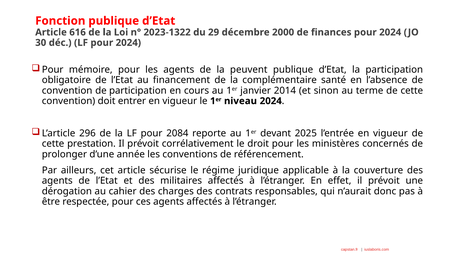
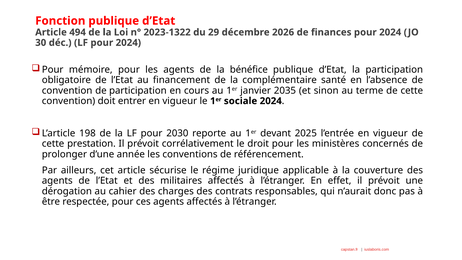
616: 616 -> 494
2000: 2000 -> 2026
peuvent: peuvent -> bénéfice
2014: 2014 -> 2035
niveau: niveau -> sociale
296: 296 -> 198
2084: 2084 -> 2030
